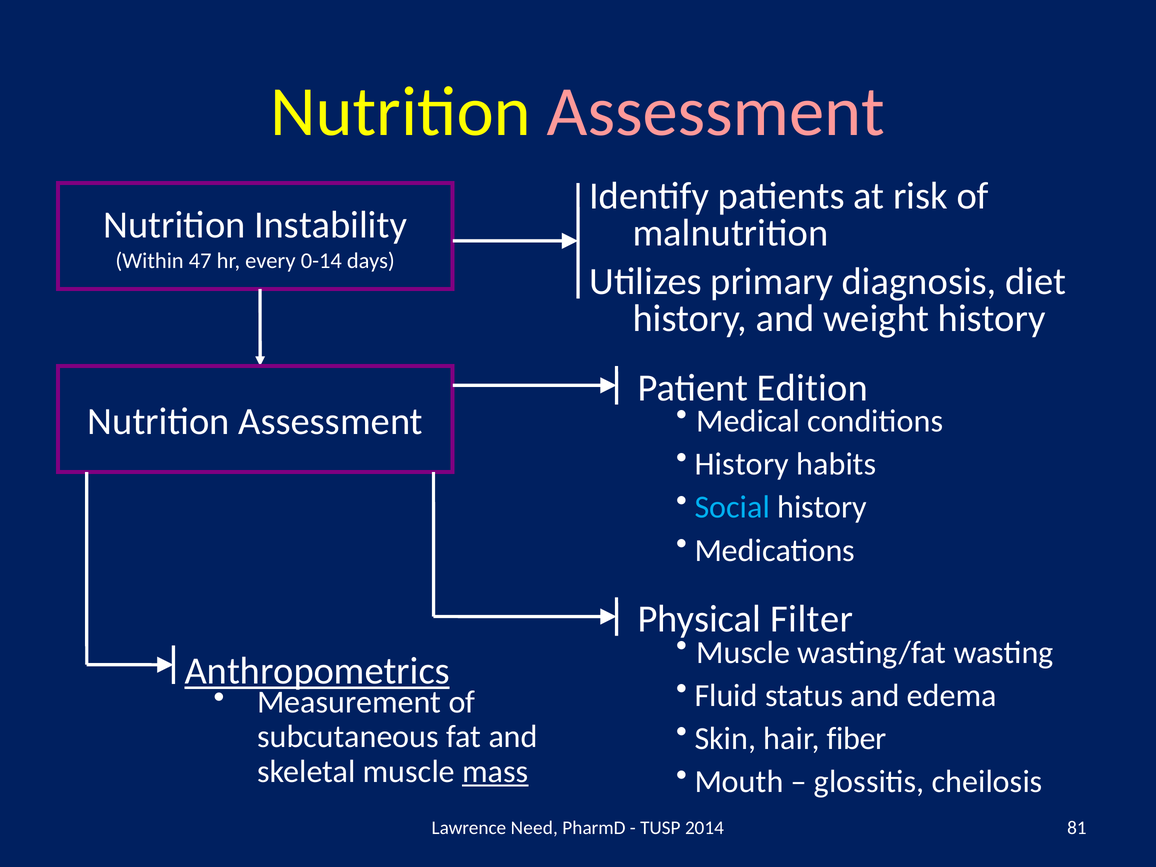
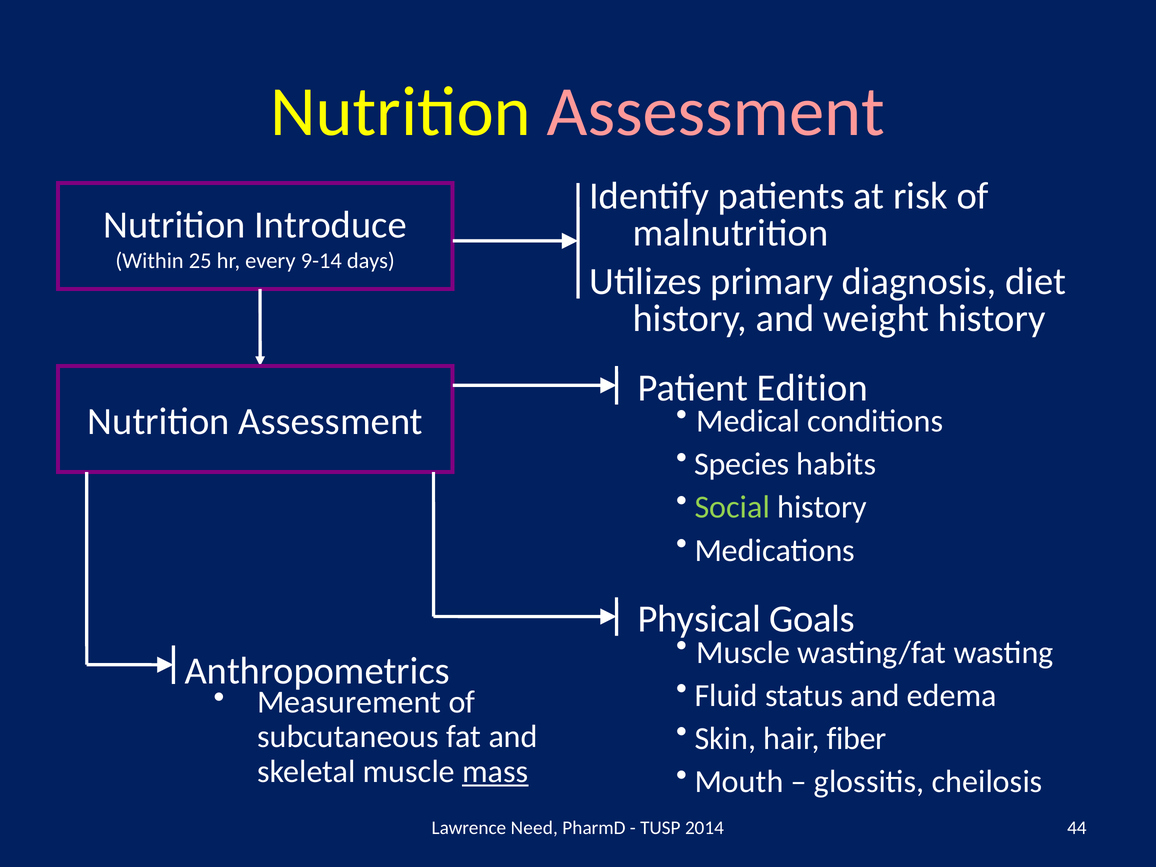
Instability: Instability -> Introduce
47: 47 -> 25
0-14: 0-14 -> 9-14
History at (742, 464): History -> Species
Social colour: light blue -> light green
Filter: Filter -> Goals
Anthropometrics underline: present -> none
81: 81 -> 44
